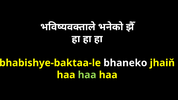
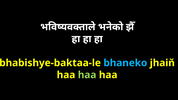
bhaneko colour: white -> light blue
